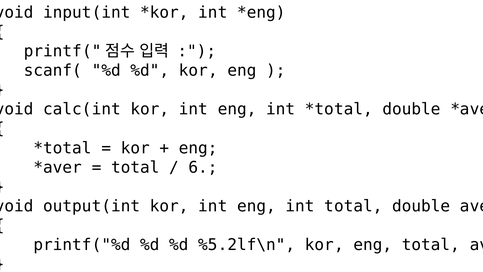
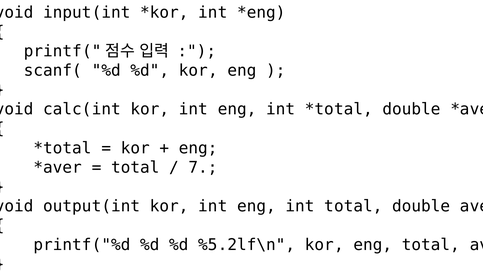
6: 6 -> 7
